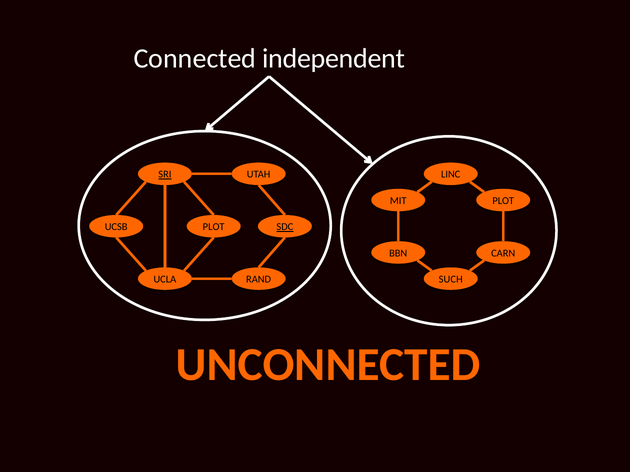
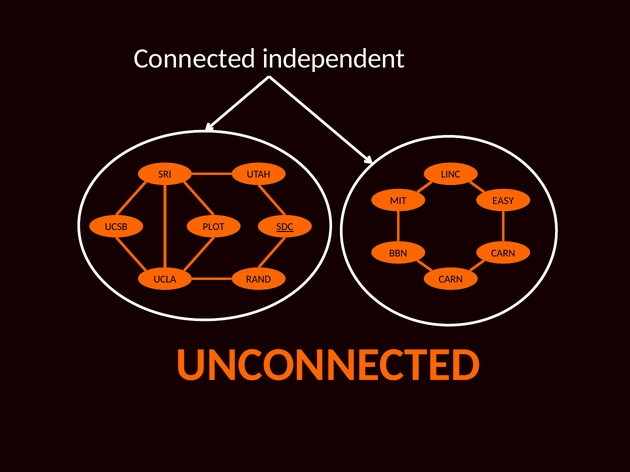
SRI underline: present -> none
PLOT at (503, 201): PLOT -> EASY
SUCH at (451, 280): SUCH -> CARN
